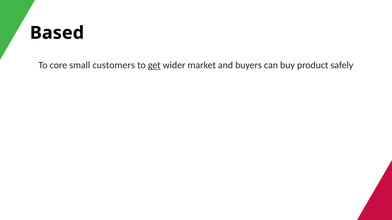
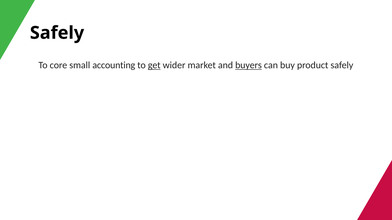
Based at (57, 33): Based -> Safely
customers: customers -> accounting
buyers underline: none -> present
